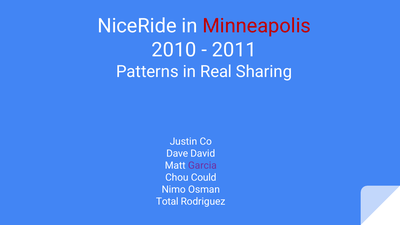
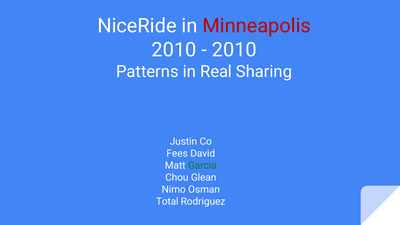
2011 at (234, 50): 2011 -> 2010
Dave: Dave -> Fees
Garcia colour: purple -> green
Could: Could -> Glean
